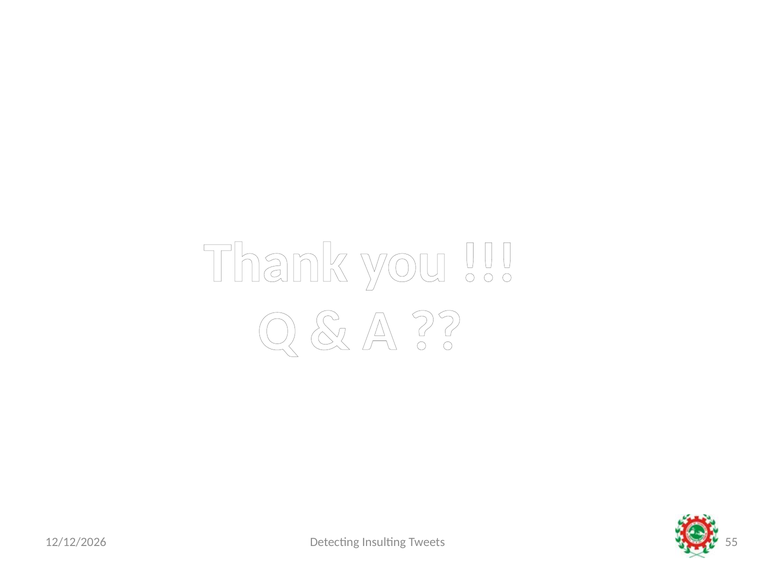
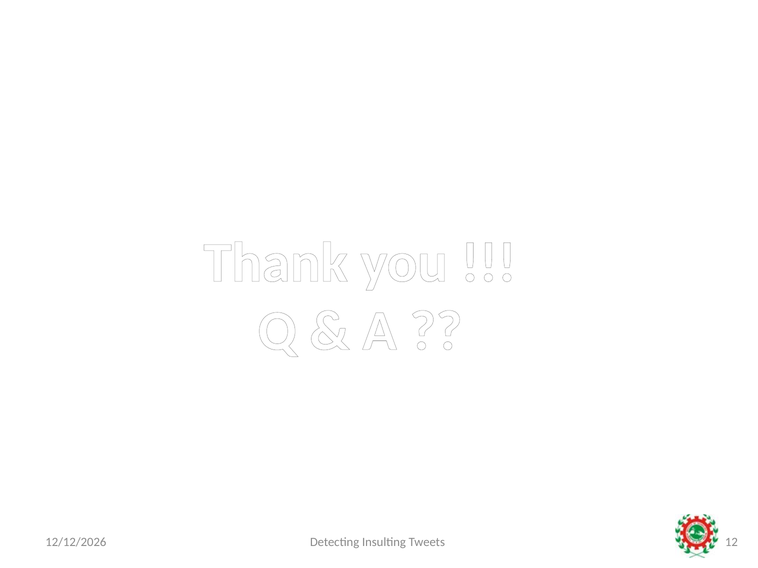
55: 55 -> 12
